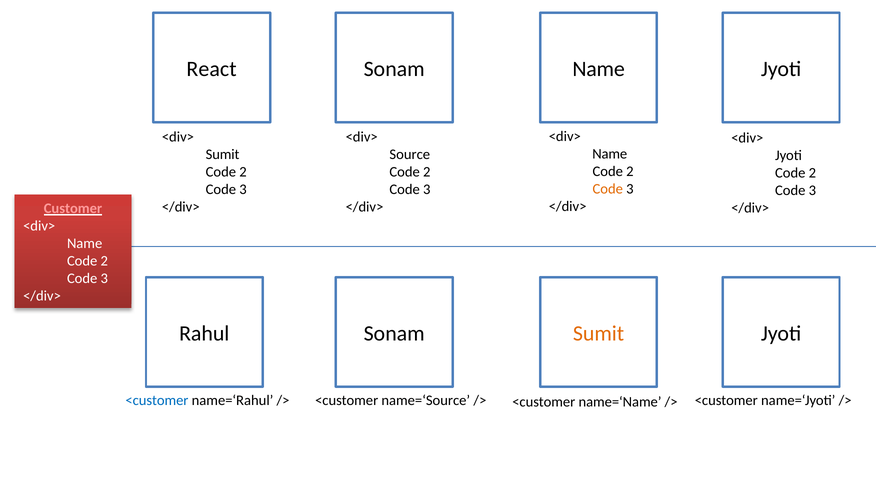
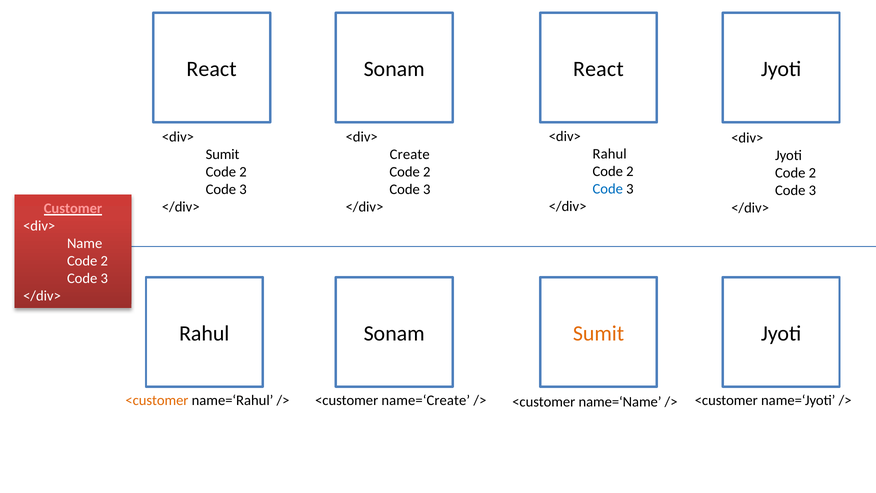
Sonam Name: Name -> React
Name at (610, 154): Name -> Rahul
Source: Source -> Create
Code at (608, 189) colour: orange -> blue
<customer at (157, 400) colour: blue -> orange
name=‘Source: name=‘Source -> name=‘Create
